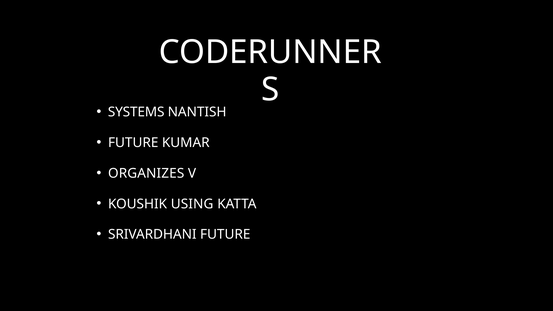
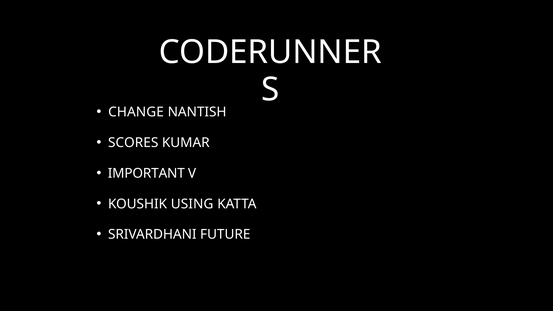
SYSTEMS: SYSTEMS -> CHANGE
FUTURE at (133, 143): FUTURE -> SCORES
ORGANIZES: ORGANIZES -> IMPORTANT
